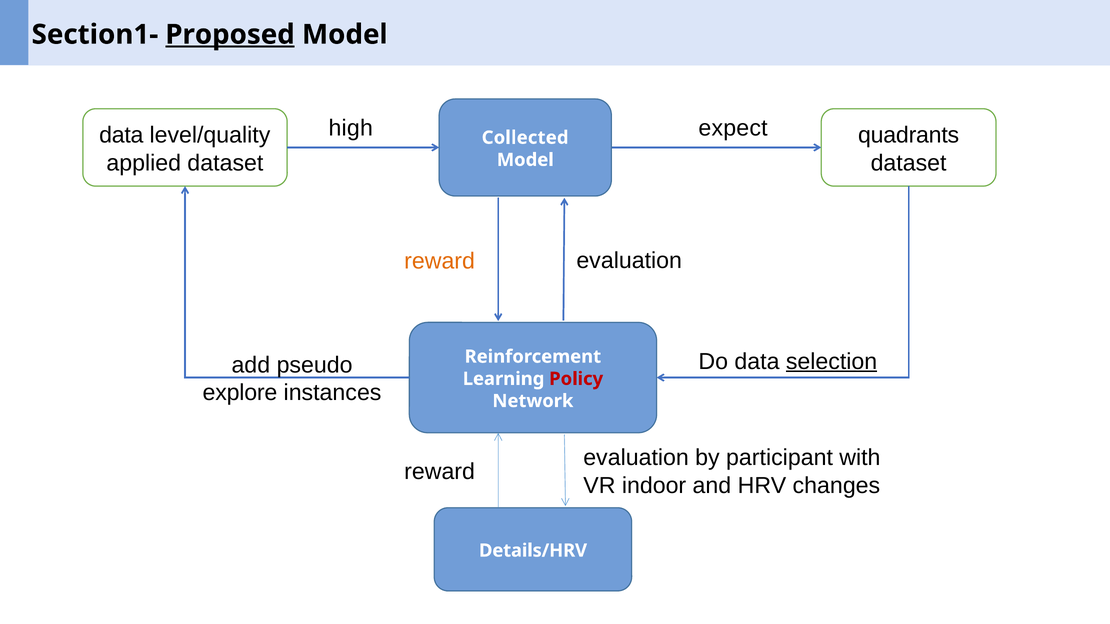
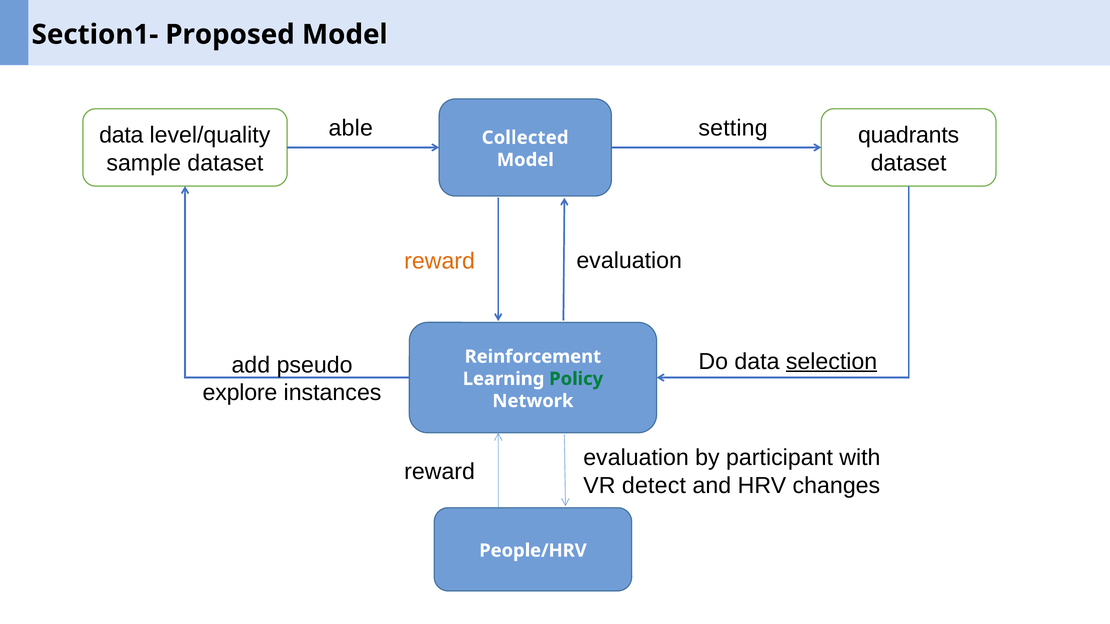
Proposed underline: present -> none
high: high -> able
expect: expect -> setting
applied: applied -> sample
Policy colour: red -> green
indoor: indoor -> detect
Details/HRV: Details/HRV -> People/HRV
